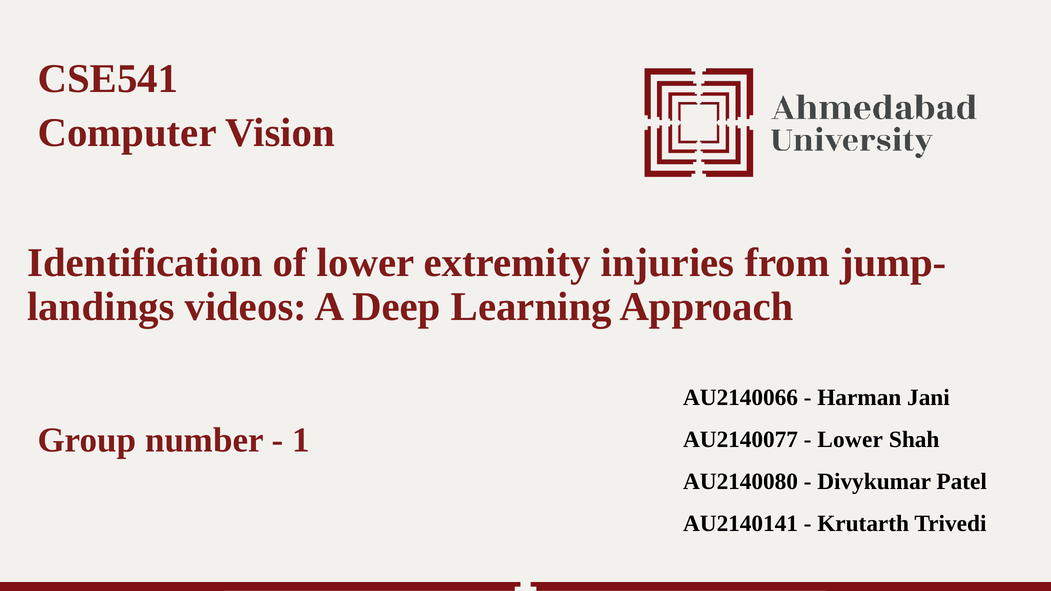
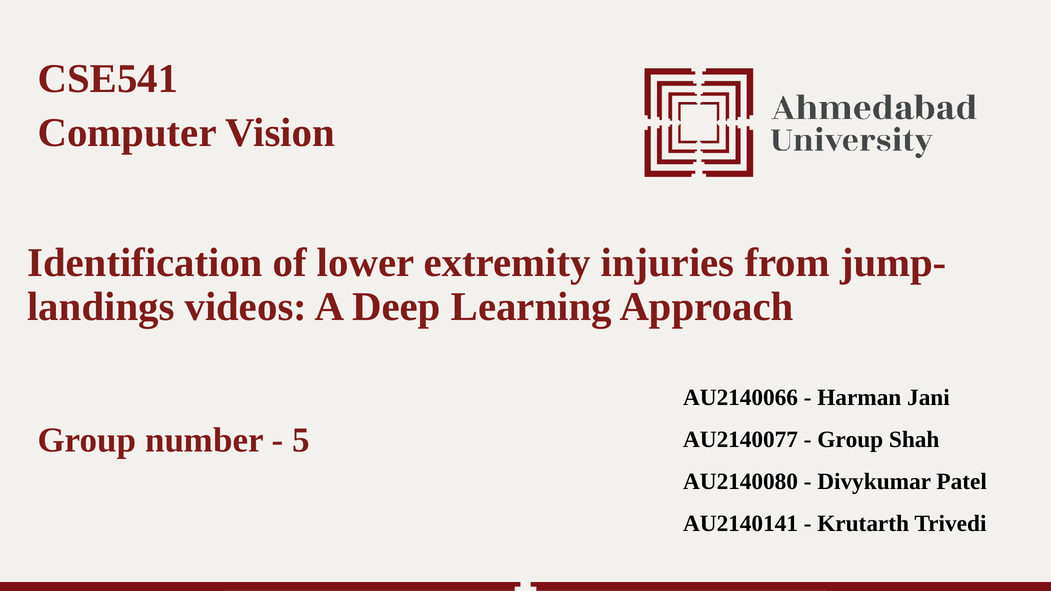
1: 1 -> 5
Lower at (850, 440): Lower -> Group
